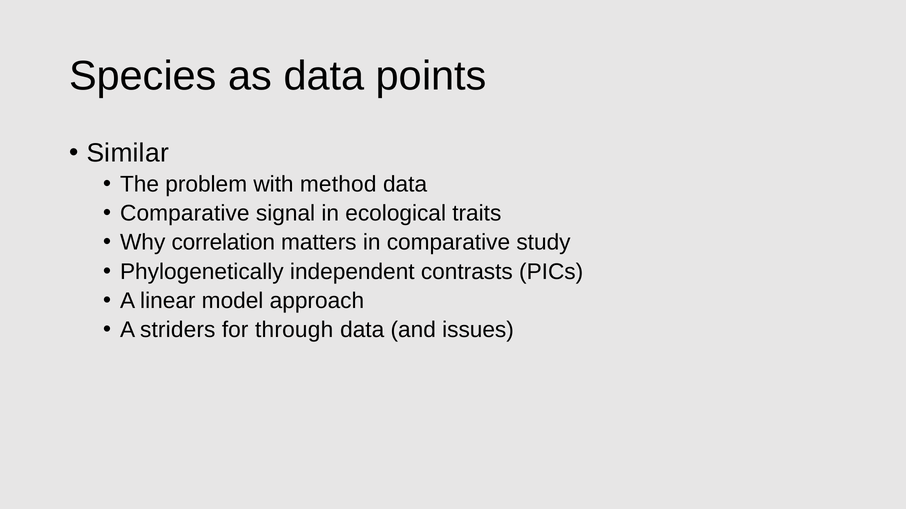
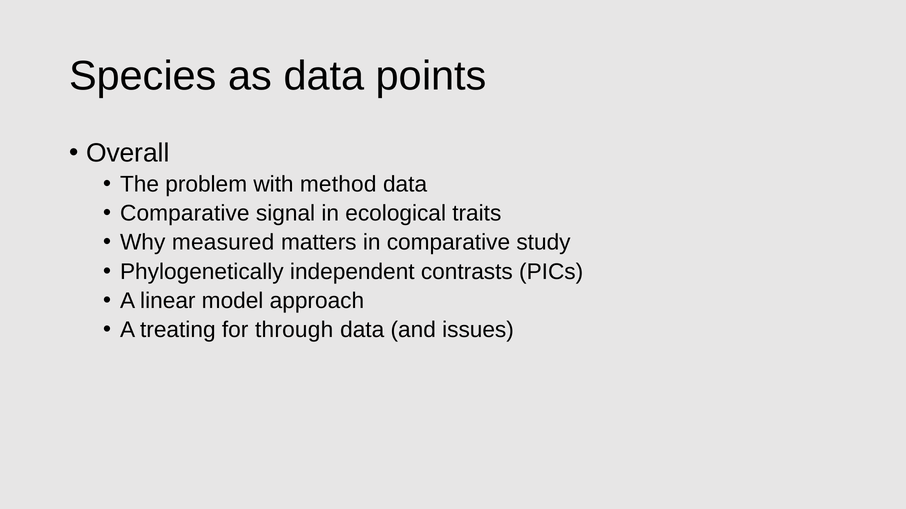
Similar: Similar -> Overall
correlation: correlation -> measured
striders: striders -> treating
